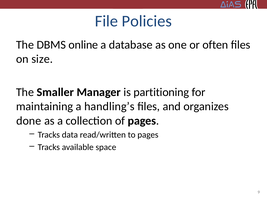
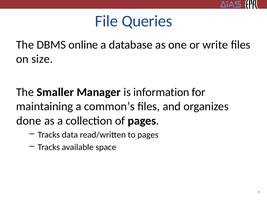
Policies: Policies -> Queries
often: often -> write
partitioning: partitioning -> information
handling’s: handling’s -> common’s
